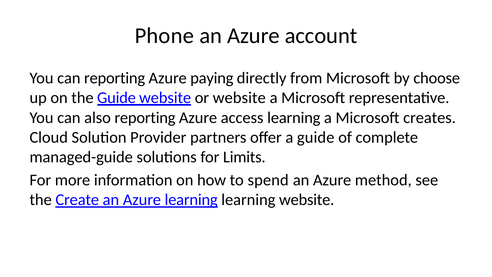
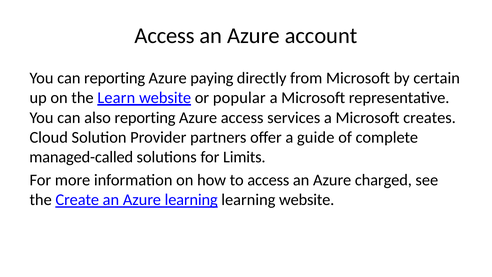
Phone at (164, 36): Phone -> Access
choose: choose -> certain
the Guide: Guide -> Learn
or website: website -> popular
access learning: learning -> services
managed-guide: managed-guide -> managed-called
to spend: spend -> access
method: method -> charged
